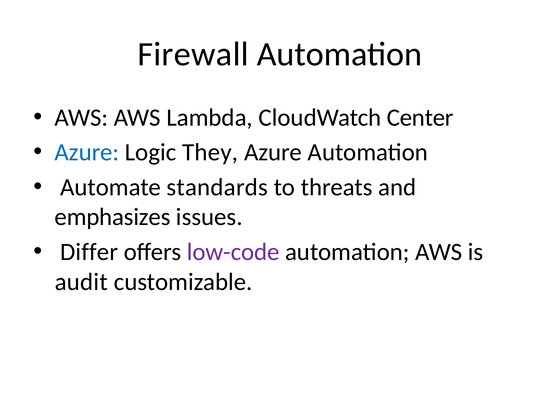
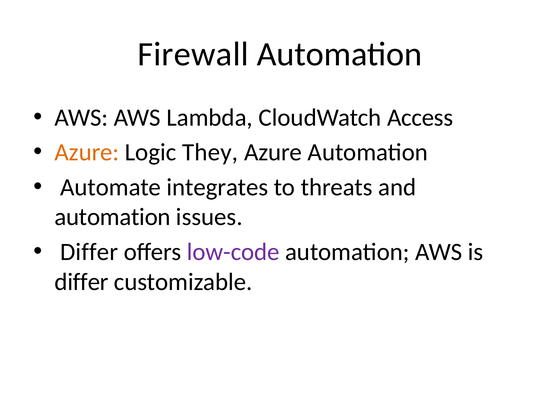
Center: Center -> Access
Azure at (87, 152) colour: blue -> orange
standards: standards -> integrates
emphasizes at (113, 217): emphasizes -> automation
audit at (81, 282): audit -> differ
